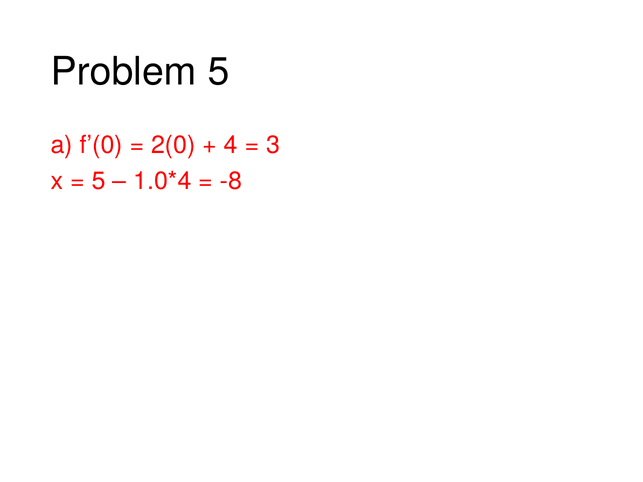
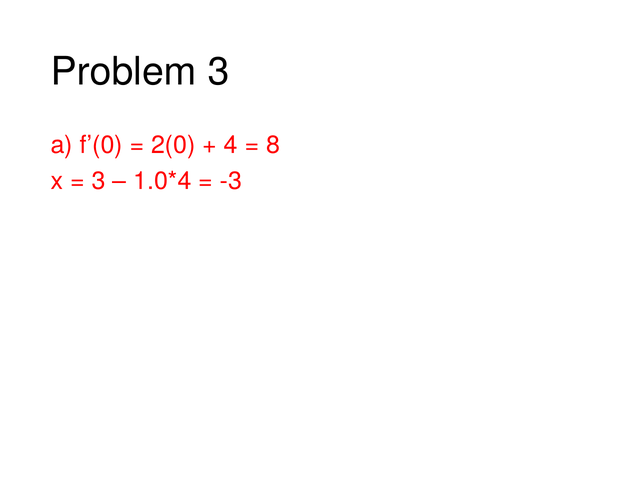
Problem 5: 5 -> 3
3: 3 -> 8
5 at (99, 181): 5 -> 3
-8: -8 -> -3
